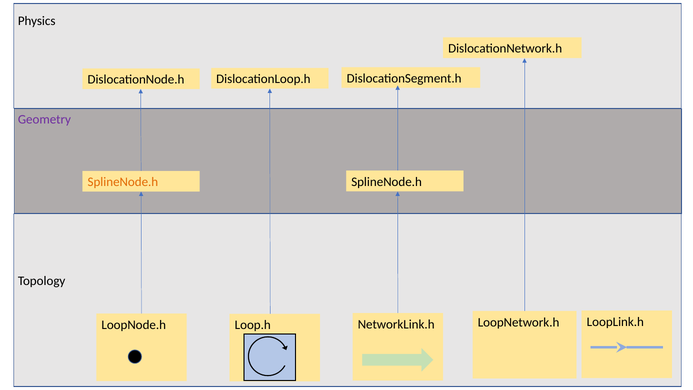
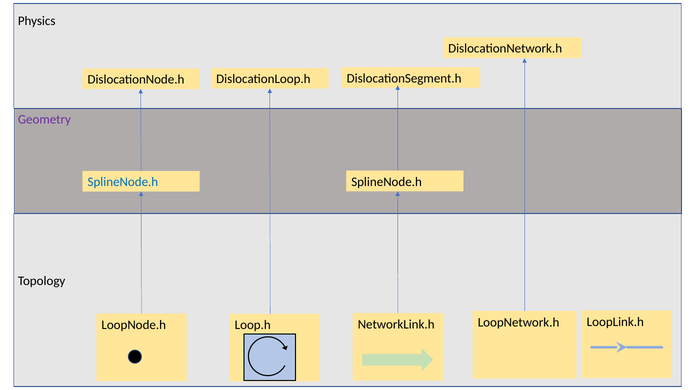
SplineNode.h at (123, 182) colour: orange -> blue
